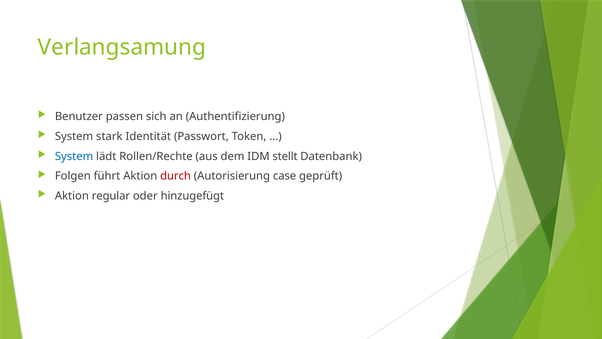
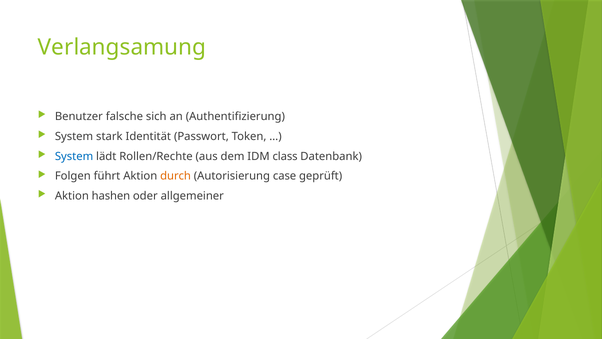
passen: passen -> falsche
stellt: stellt -> class
durch colour: red -> orange
regular: regular -> hashen
hinzugefügt: hinzugefügt -> allgemeiner
